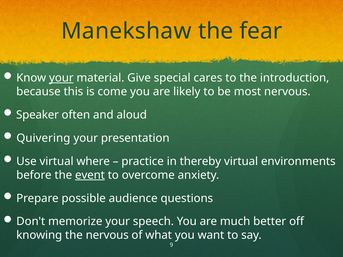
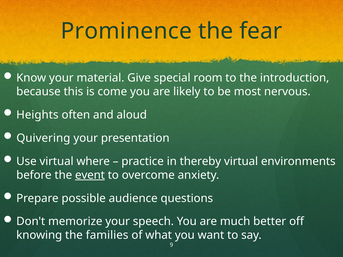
Manekshaw: Manekshaw -> Prominence
your at (61, 78) underline: present -> none
cares: cares -> room
Speaker: Speaker -> Heights
the nervous: nervous -> families
